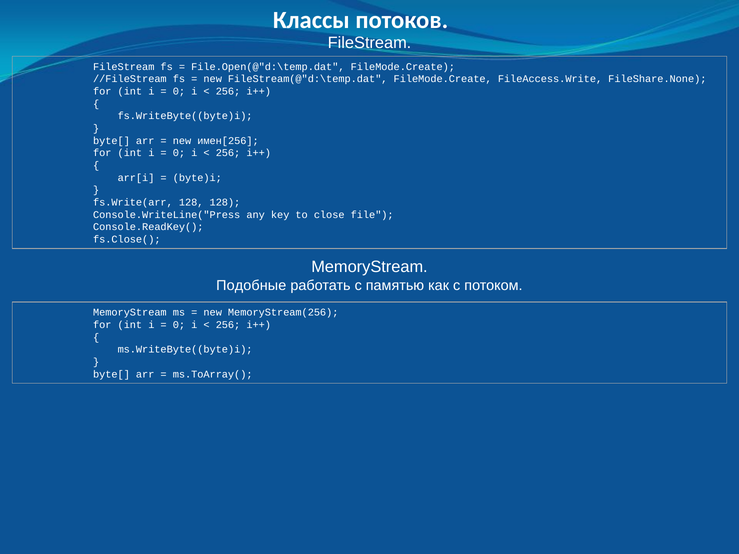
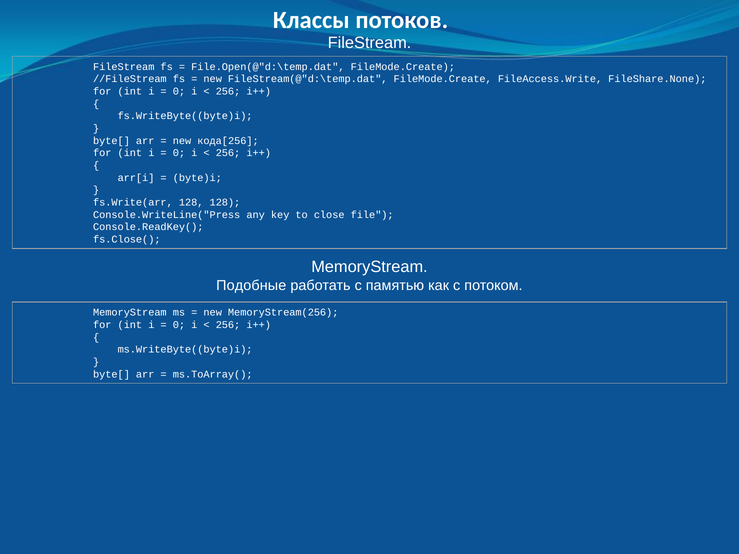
имен[256: имен[256 -> кода[256
